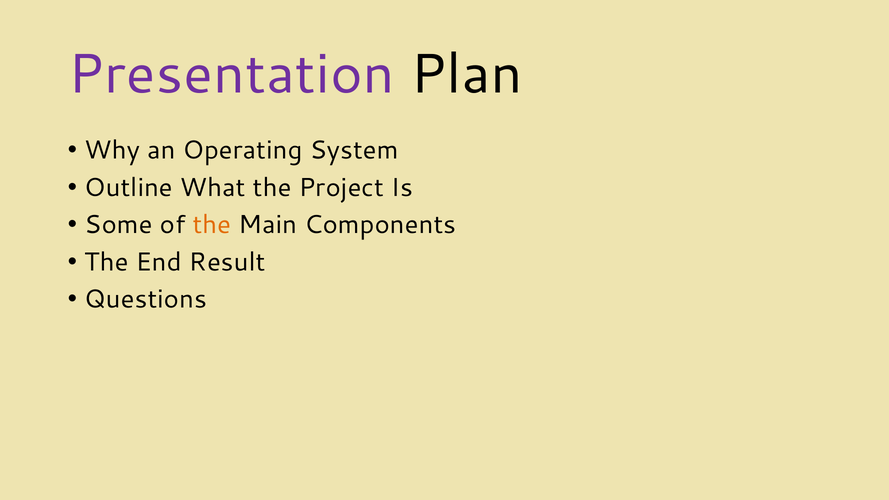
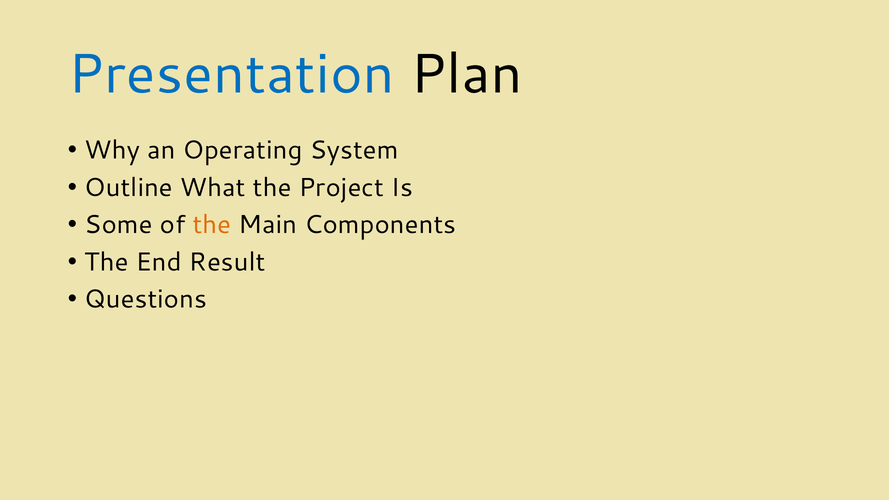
Presentation colour: purple -> blue
